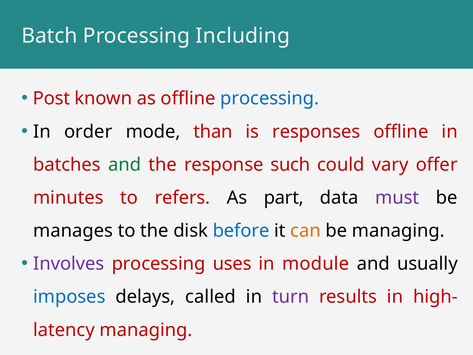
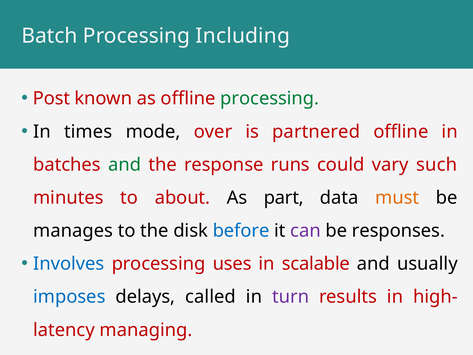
processing at (270, 98) colour: blue -> green
order: order -> times
than: than -> over
responses: responses -> partnered
such: such -> runs
offer: offer -> such
refers: refers -> about
must colour: purple -> orange
can colour: orange -> purple
be managing: managing -> responses
Involves colour: purple -> blue
module: module -> scalable
